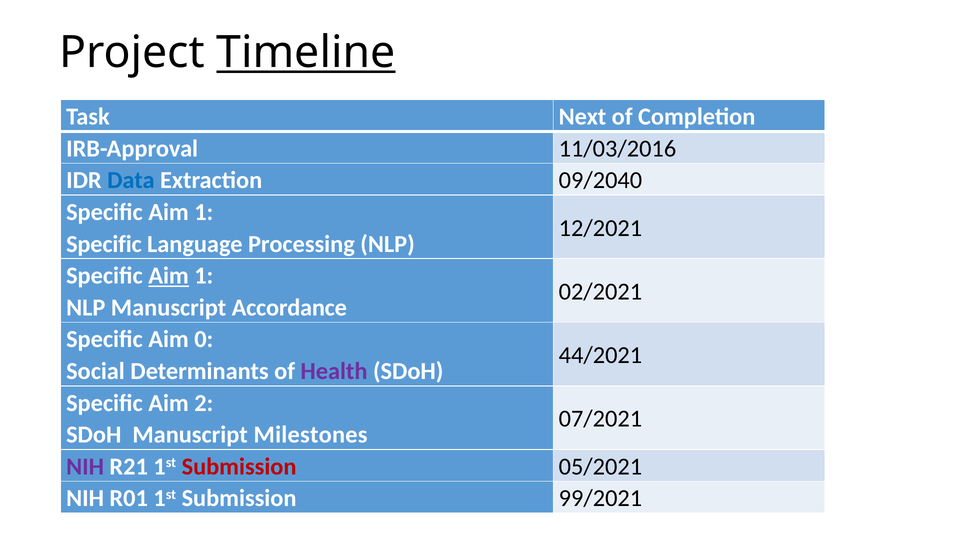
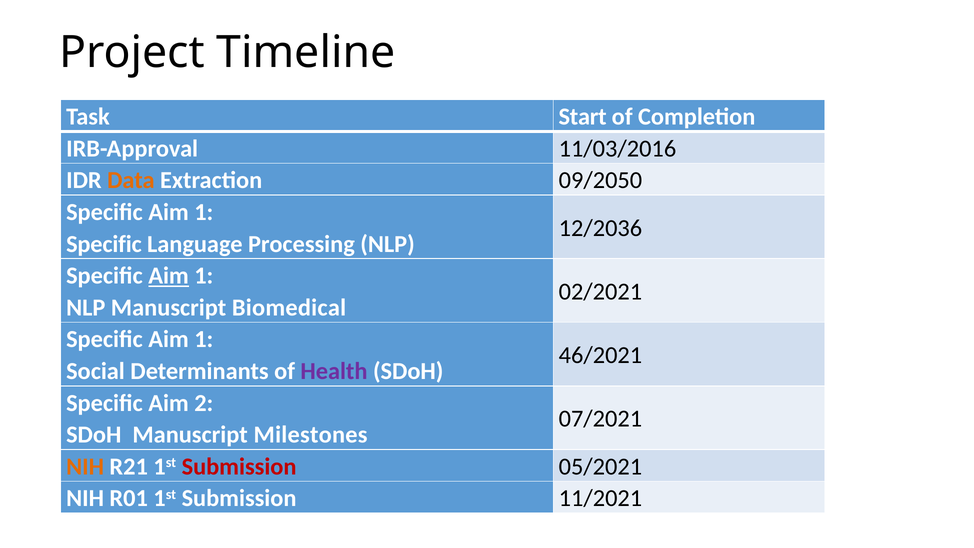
Timeline underline: present -> none
Next: Next -> Start
Data colour: blue -> orange
09/2040: 09/2040 -> 09/2050
12/2021: 12/2021 -> 12/2036
Accordance: Accordance -> Biomedical
0 at (204, 339): 0 -> 1
44/2021: 44/2021 -> 46/2021
NIH at (85, 467) colour: purple -> orange
99/2021: 99/2021 -> 11/2021
